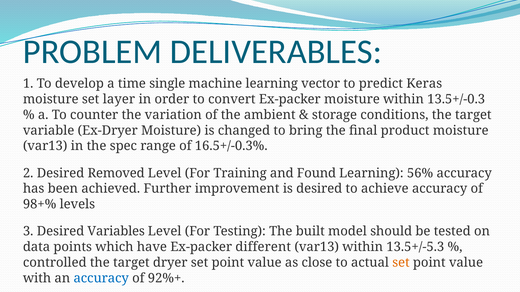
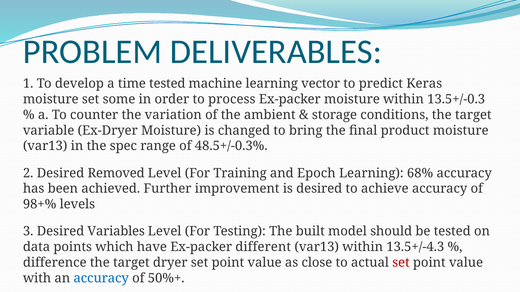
time single: single -> tested
layer: layer -> some
convert: convert -> process
16.5+/-0.3%: 16.5+/-0.3% -> 48.5+/-0.3%
Found: Found -> Epoch
56%: 56% -> 68%
13.5+/-5.3: 13.5+/-5.3 -> 13.5+/-4.3
controlled: controlled -> difference
set at (401, 263) colour: orange -> red
92%+: 92%+ -> 50%+
